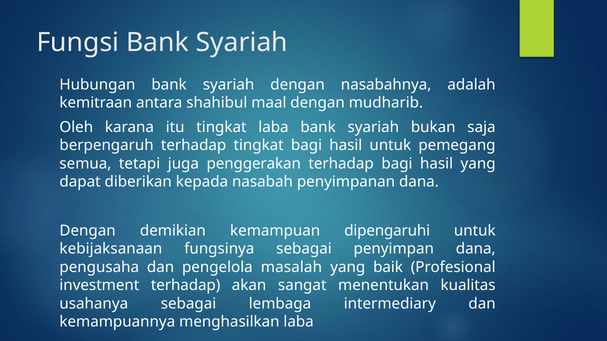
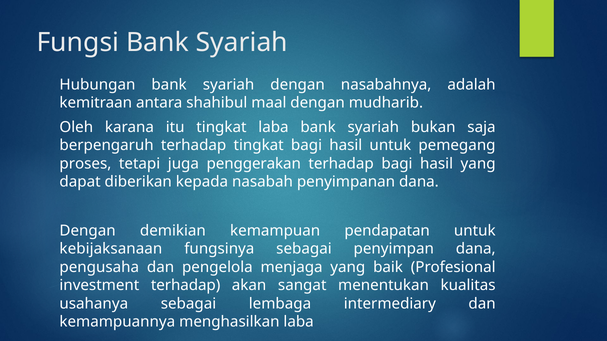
semua: semua -> proses
dipengaruhi: dipengaruhi -> pendapatan
masalah: masalah -> menjaga
